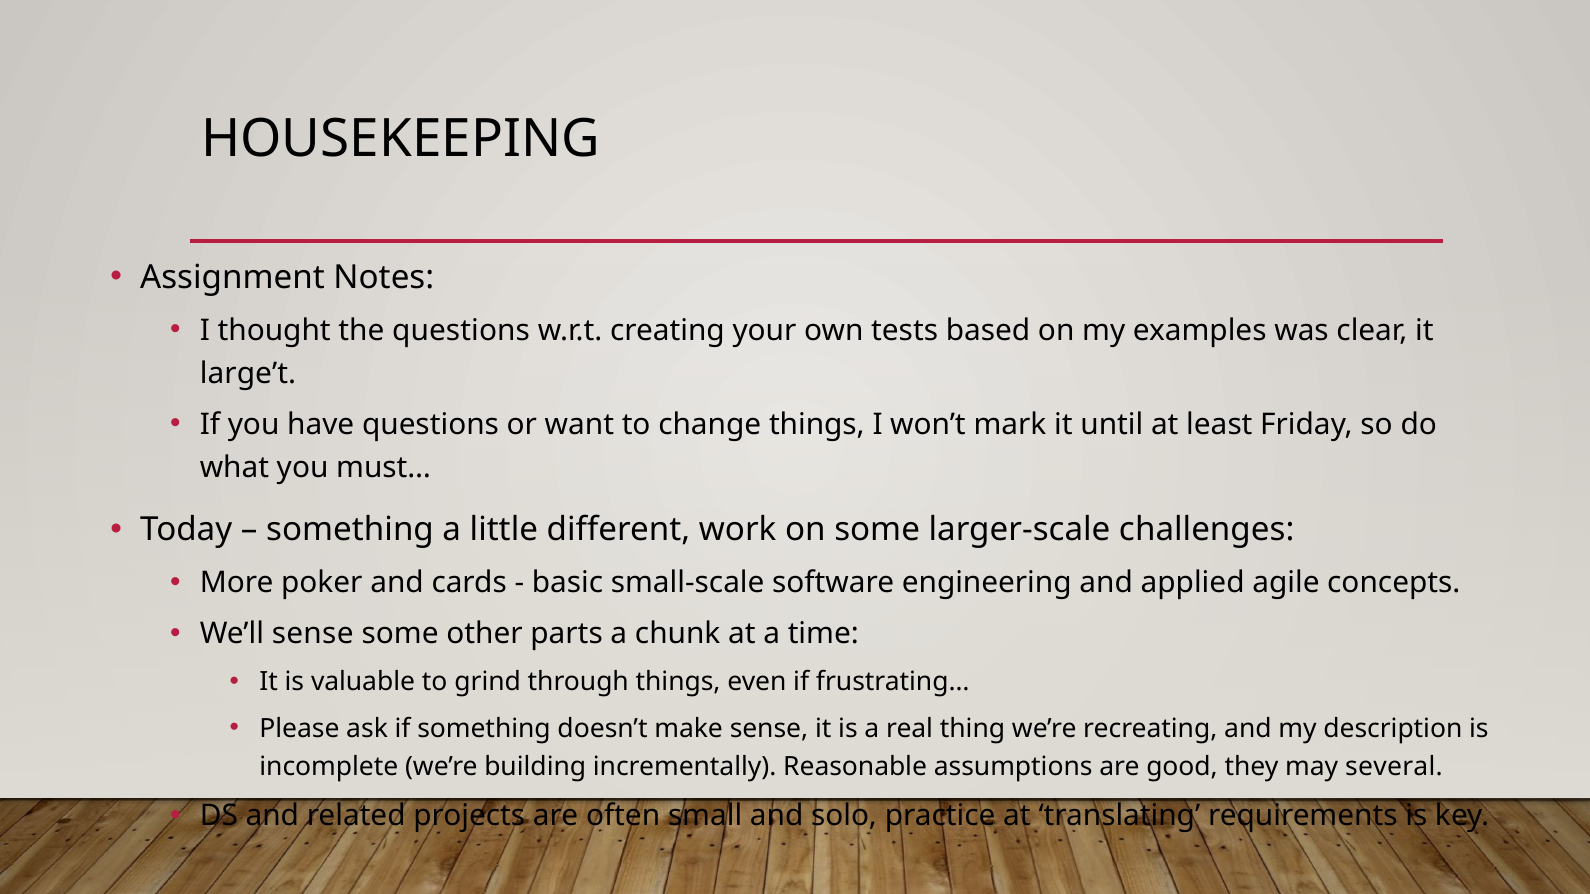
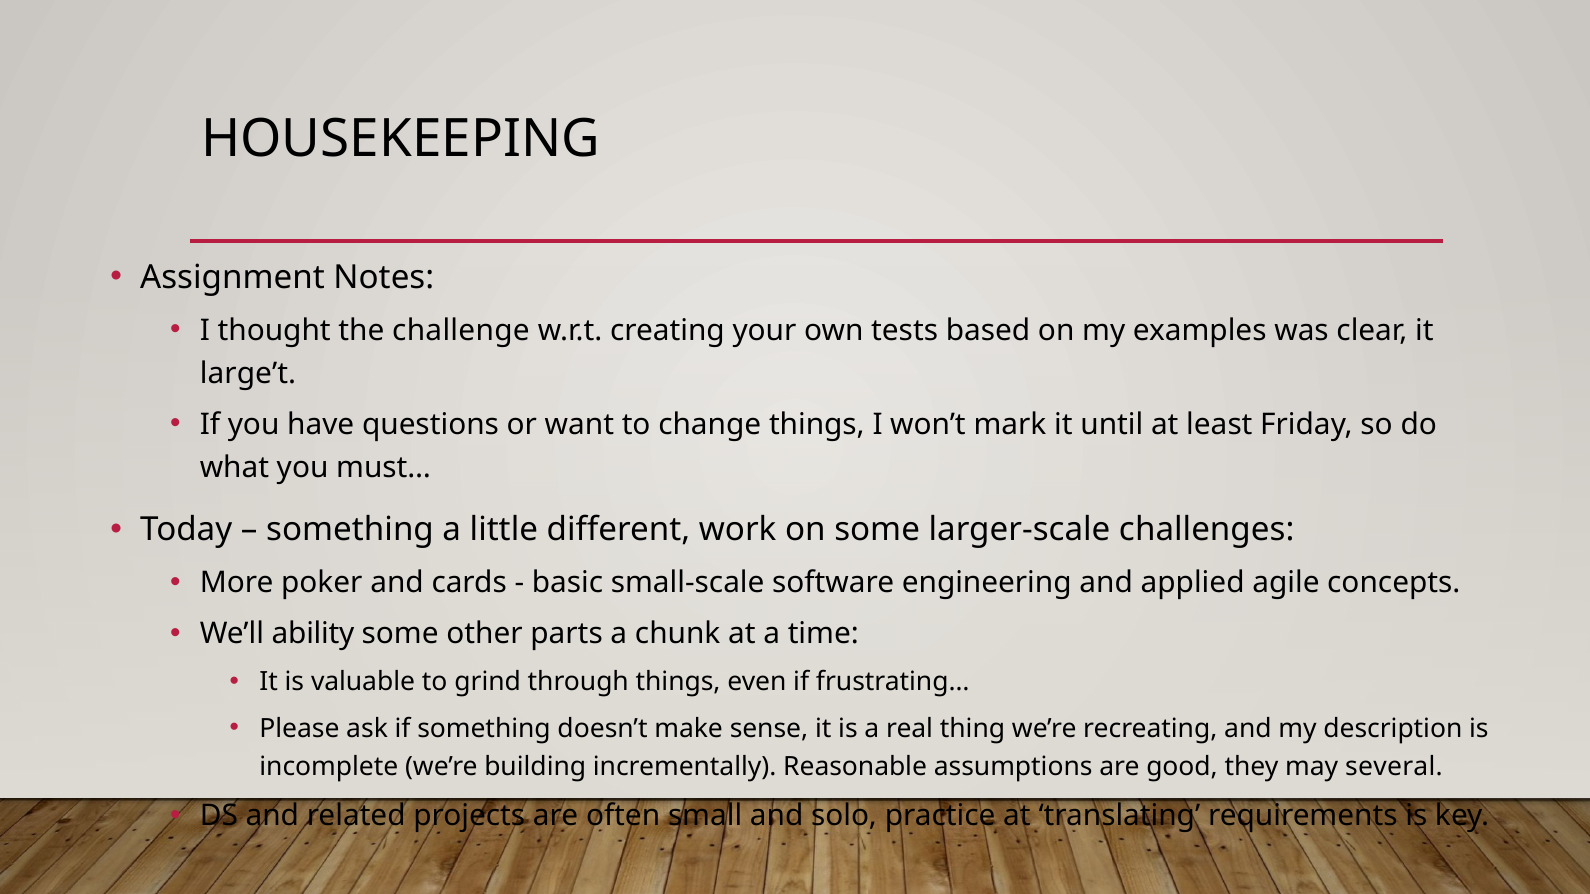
the questions: questions -> challenge
We’ll sense: sense -> ability
